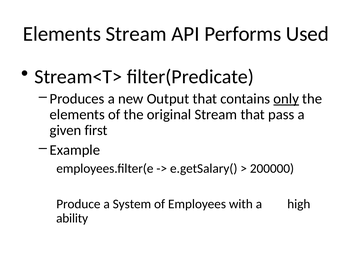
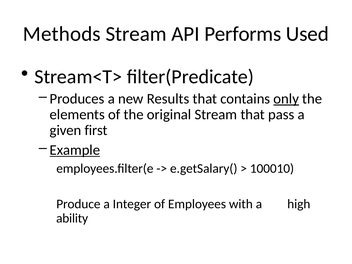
Elements at (62, 34): Elements -> Methods
Output: Output -> Results
Example underline: none -> present
200000: 200000 -> 100010
System: System -> Integer
